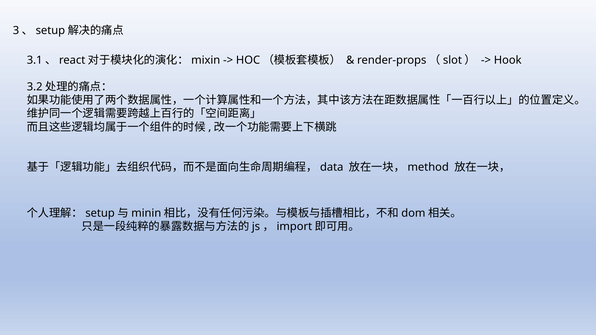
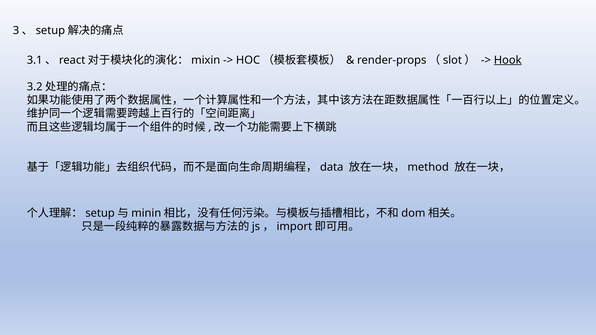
Hook underline: none -> present
